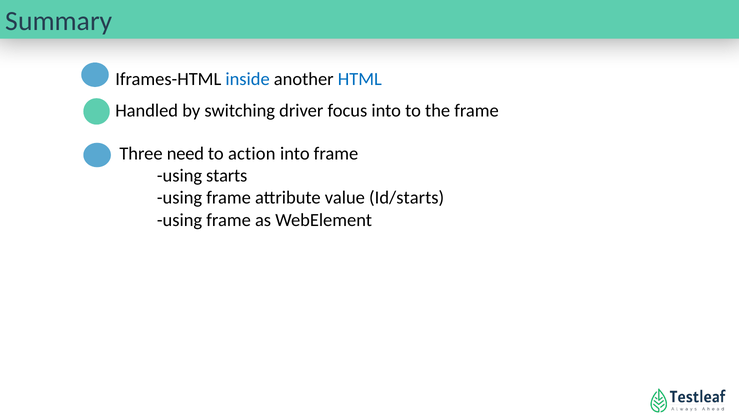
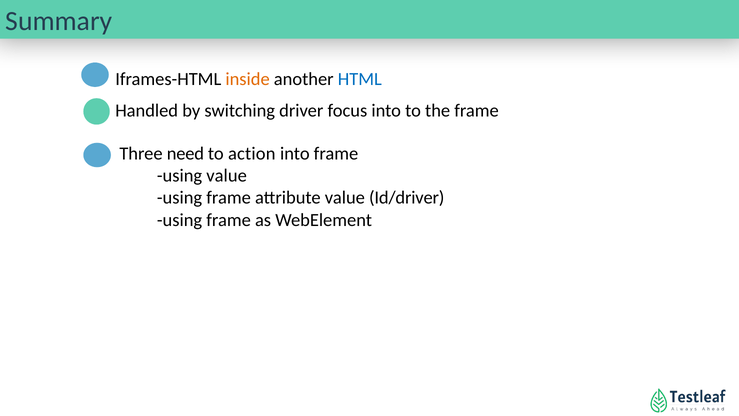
inside colour: blue -> orange
using starts: starts -> value
Id/starts: Id/starts -> Id/driver
